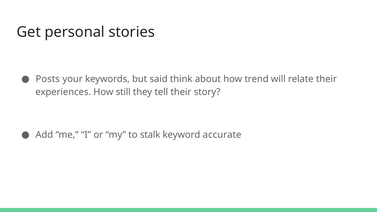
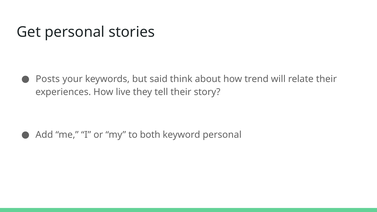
still: still -> live
stalk: stalk -> both
keyword accurate: accurate -> personal
